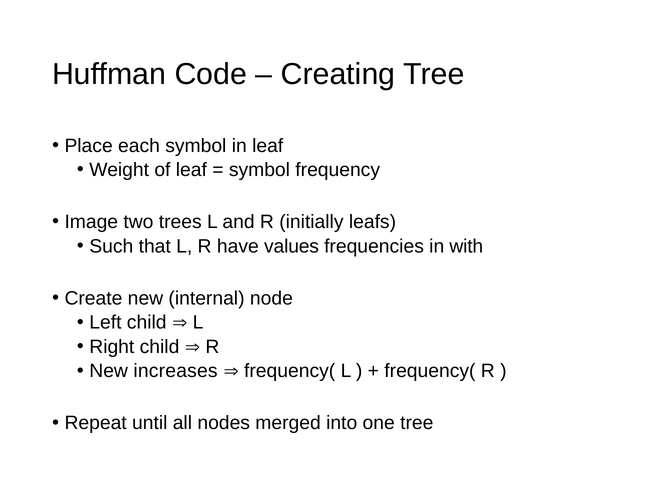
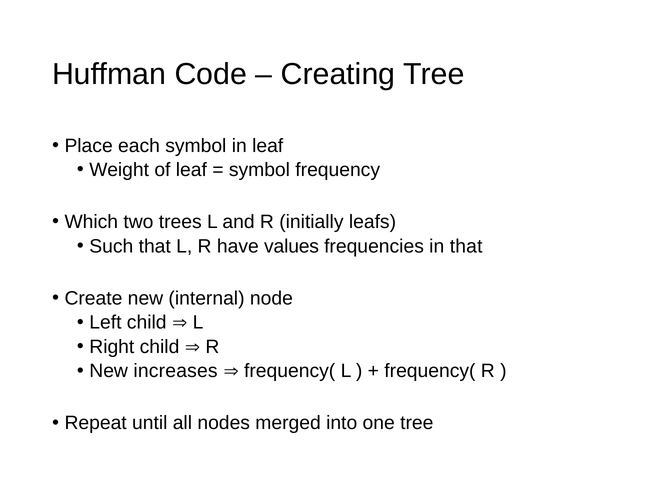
Image: Image -> Which
in with: with -> that
